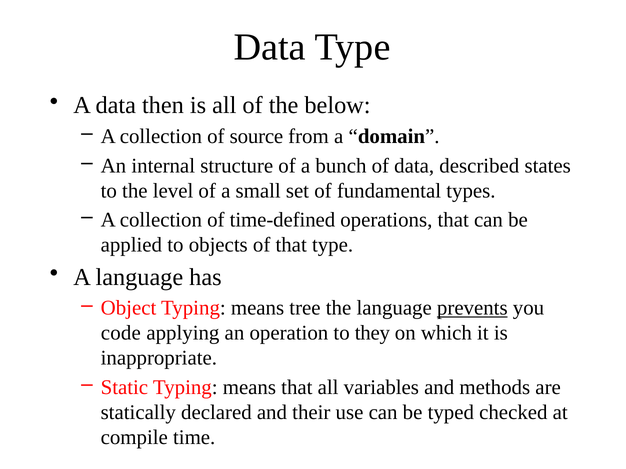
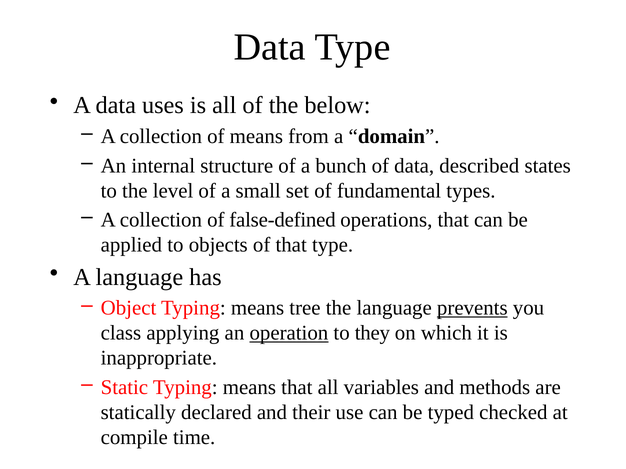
then: then -> uses
of source: source -> means
time-defined: time-defined -> false-defined
code: code -> class
operation underline: none -> present
